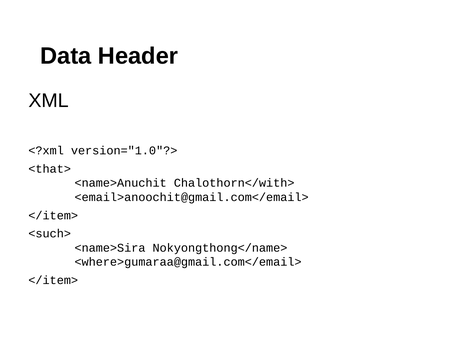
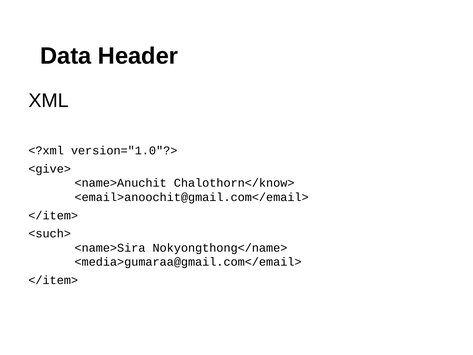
<that>: <that> -> <give>
Chalothorn</with>: Chalothorn</with> -> Chalothorn</know>
<where>gumaraa@gmail.com</email>: <where>gumaraa@gmail.com</email> -> <media>gumaraa@gmail.com</email>
